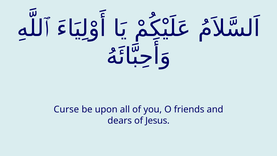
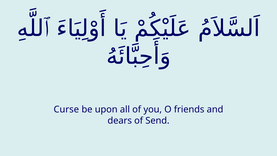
Jesus: Jesus -> Send
